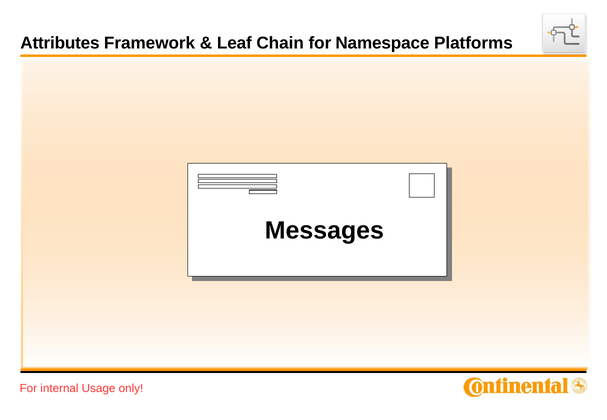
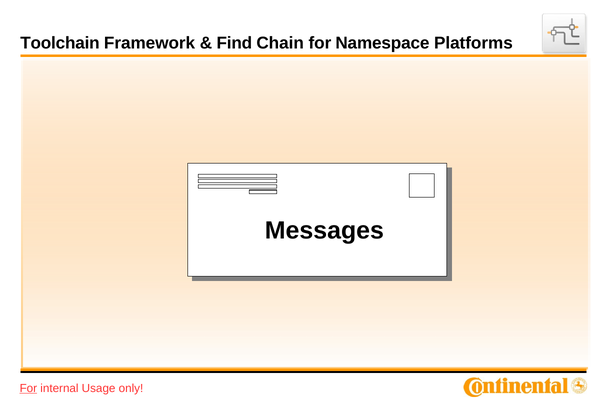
Attributes: Attributes -> Toolchain
Leaf: Leaf -> Find
For at (28, 389) underline: none -> present
